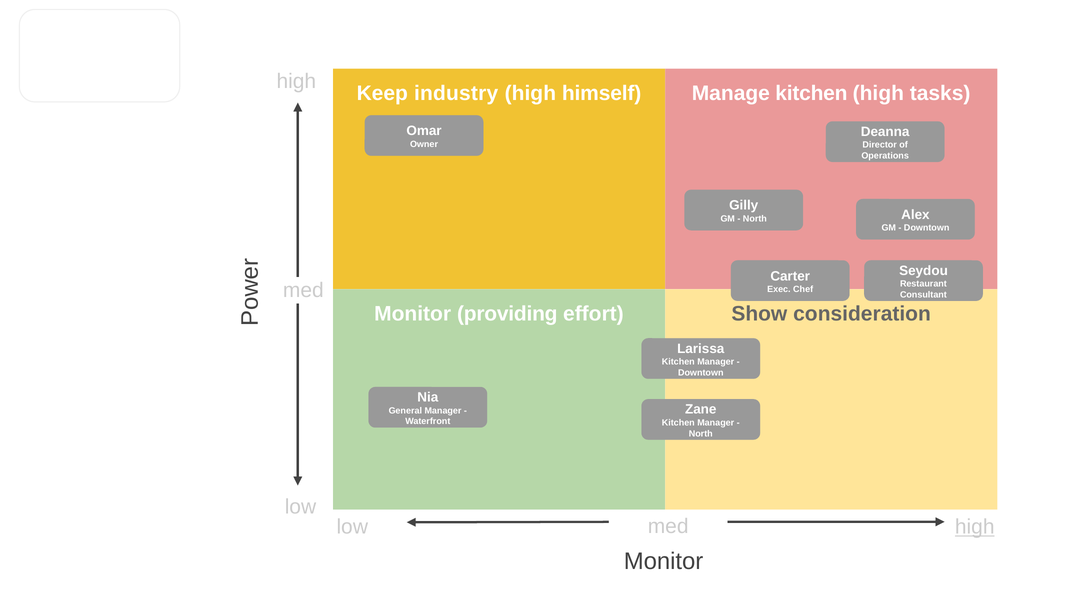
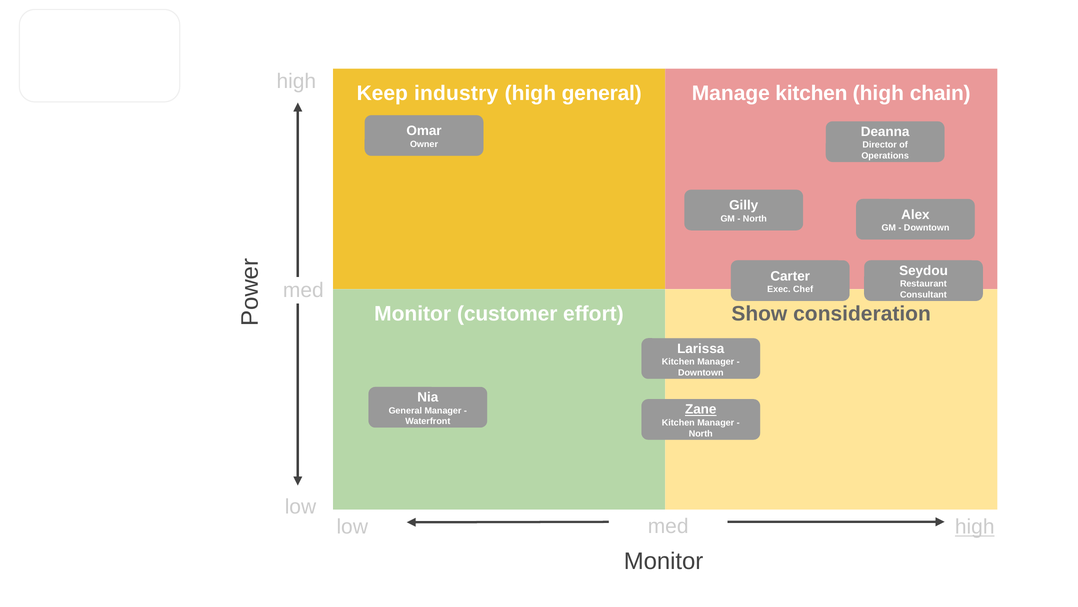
high himself: himself -> general
tasks: tasks -> chain
providing: providing -> customer
Zane underline: none -> present
